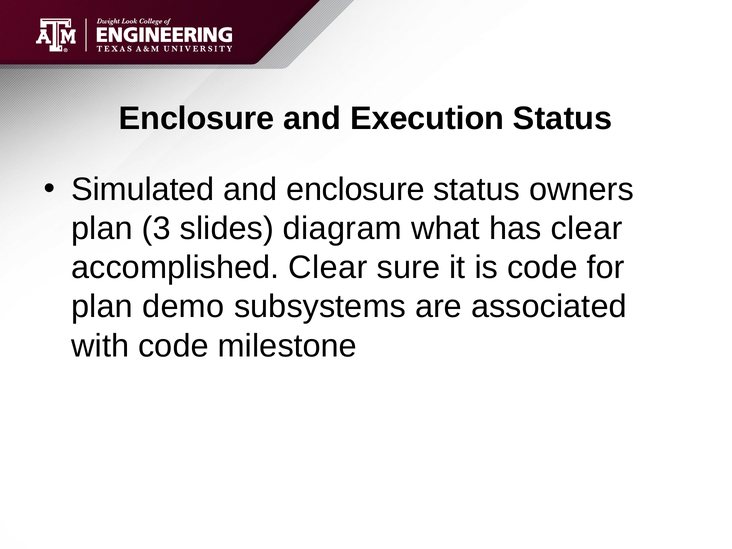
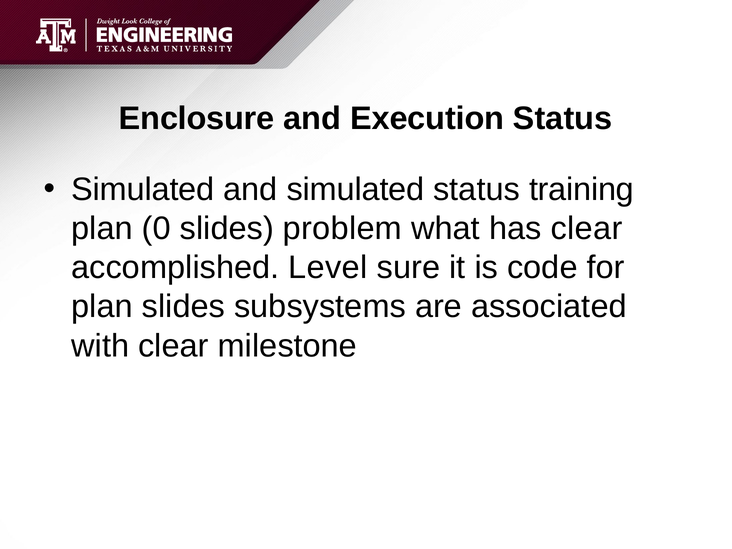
and enclosure: enclosure -> simulated
owners: owners -> training
3: 3 -> 0
diagram: diagram -> problem
accomplished Clear: Clear -> Level
plan demo: demo -> slides
with code: code -> clear
